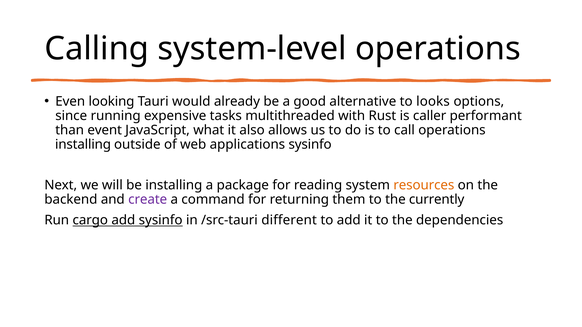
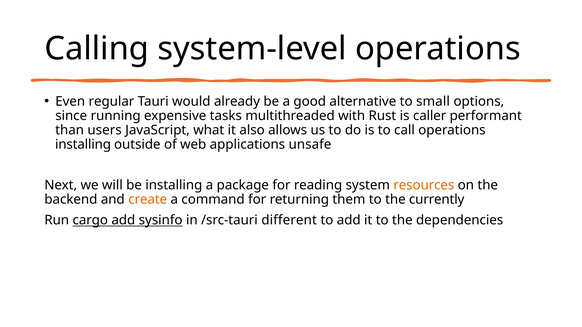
looking: looking -> regular
looks: looks -> small
event: event -> users
applications sysinfo: sysinfo -> unsafe
create colour: purple -> orange
